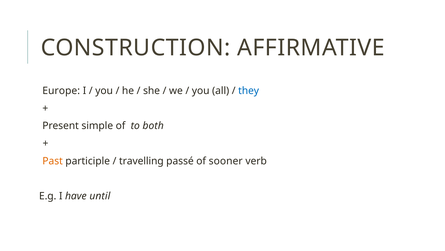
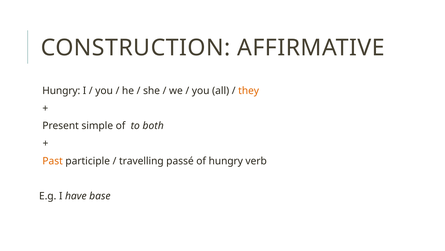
Europe at (61, 91): Europe -> Hungry
they colour: blue -> orange
of sooner: sooner -> hungry
until: until -> base
